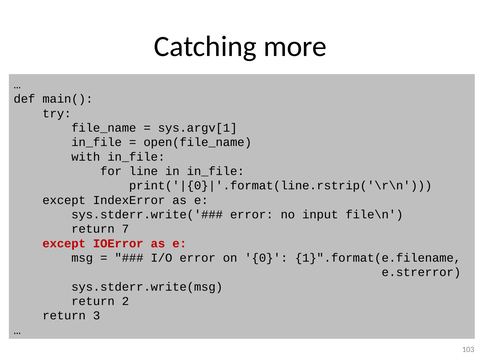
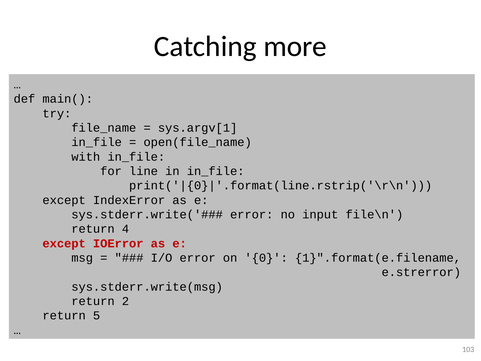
7: 7 -> 4
3: 3 -> 5
